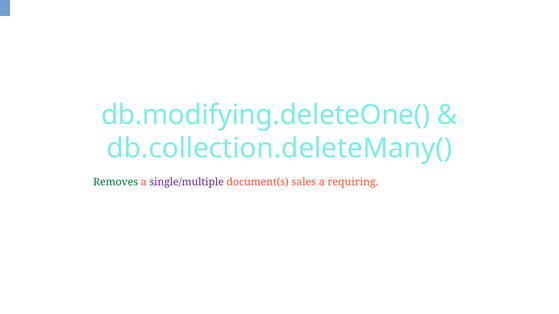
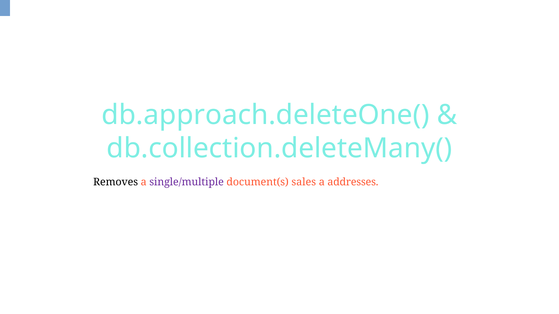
db.modifying.deleteOne(: db.modifying.deleteOne( -> db.approach.deleteOne(
Removes colour: green -> black
requiring: requiring -> addresses
